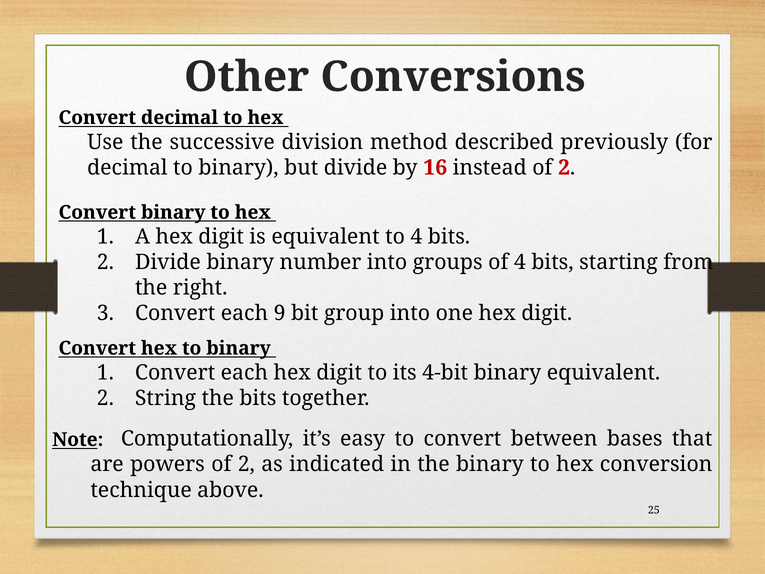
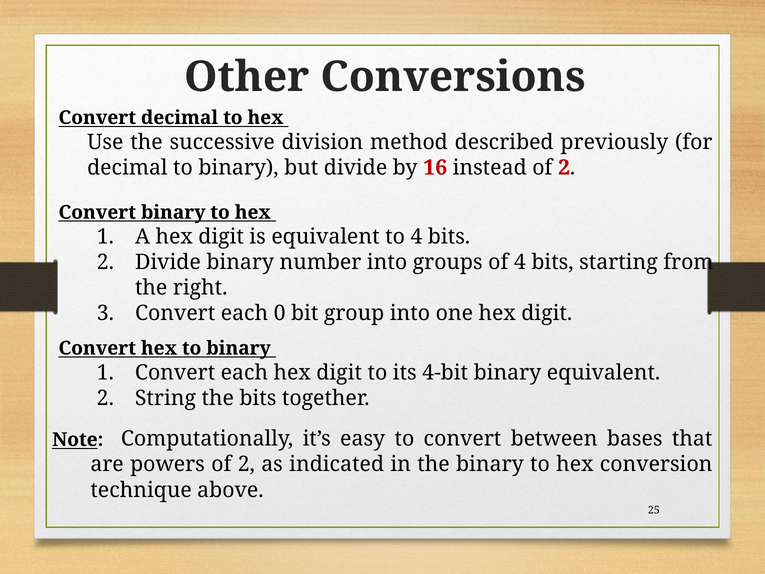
9: 9 -> 0
